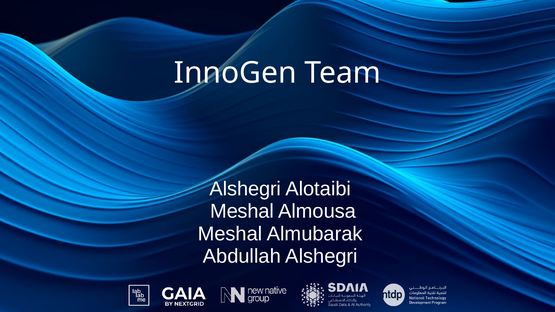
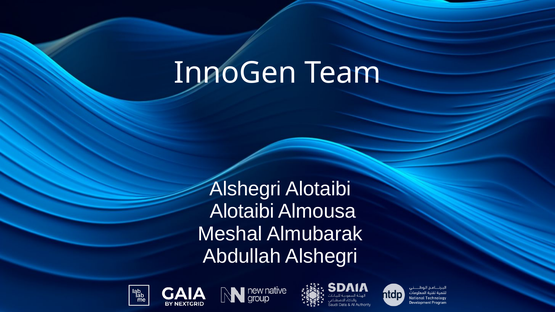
Meshal at (242, 211): Meshal -> Alotaibi
